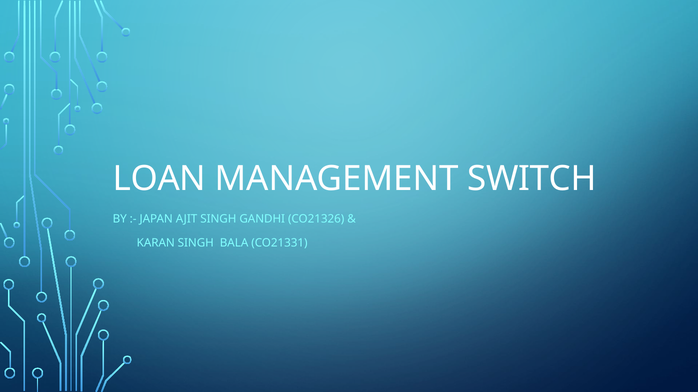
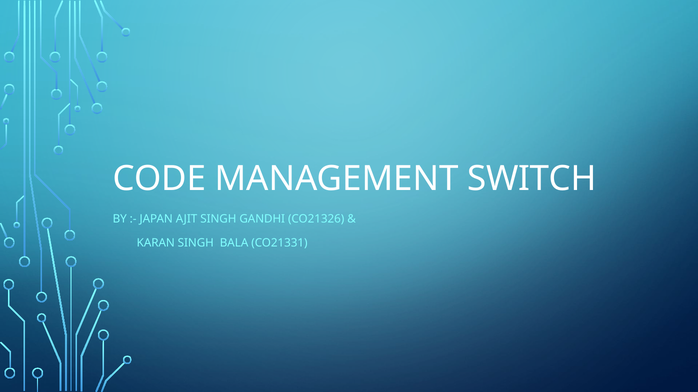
LOAN: LOAN -> CODE
